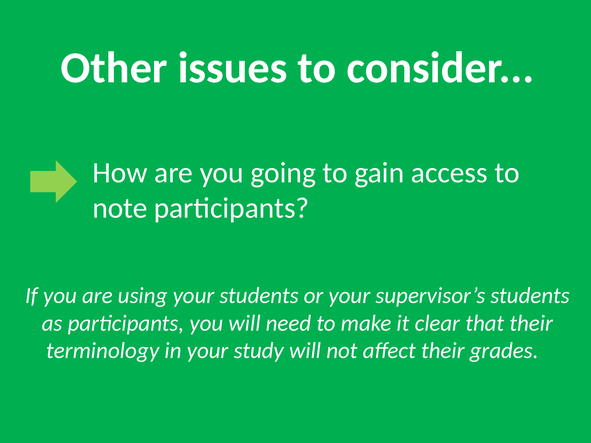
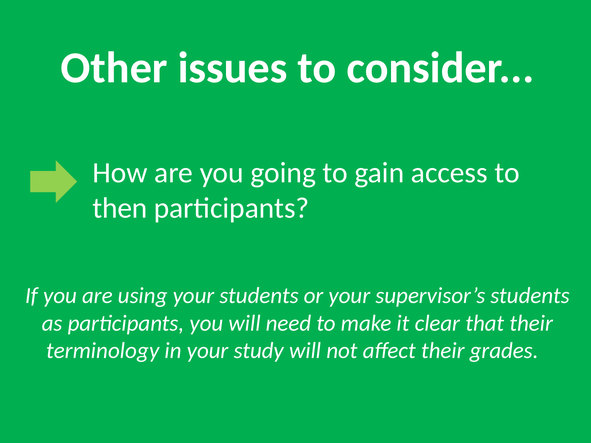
note: note -> then
